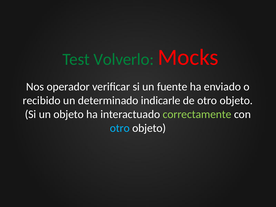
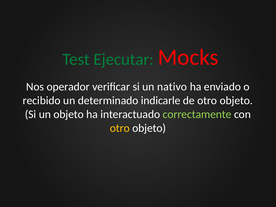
Volverlo: Volverlo -> Ejecutar
fuente: fuente -> nativo
otro at (120, 128) colour: light blue -> yellow
